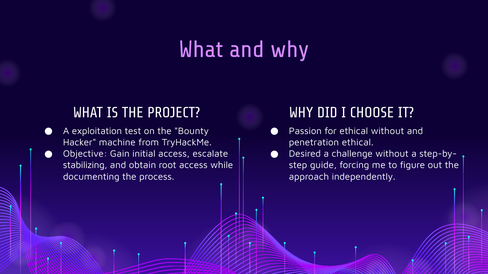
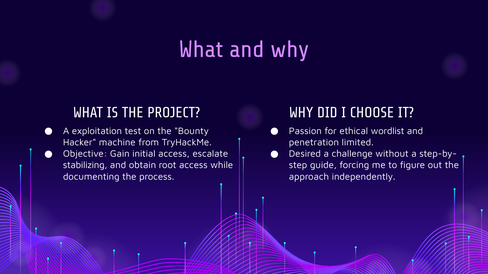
ethical without: without -> wordlist
penetration ethical: ethical -> limited
